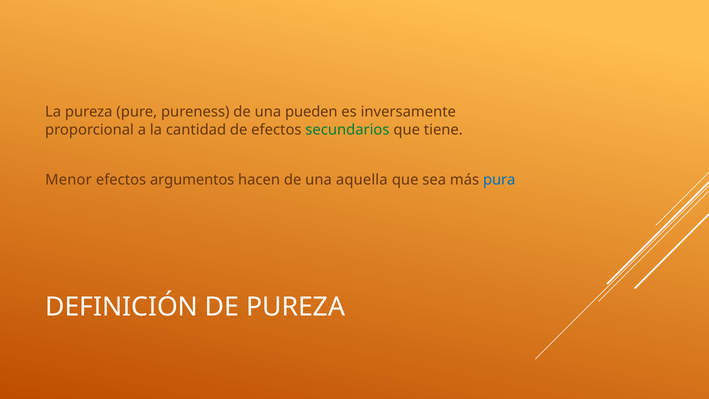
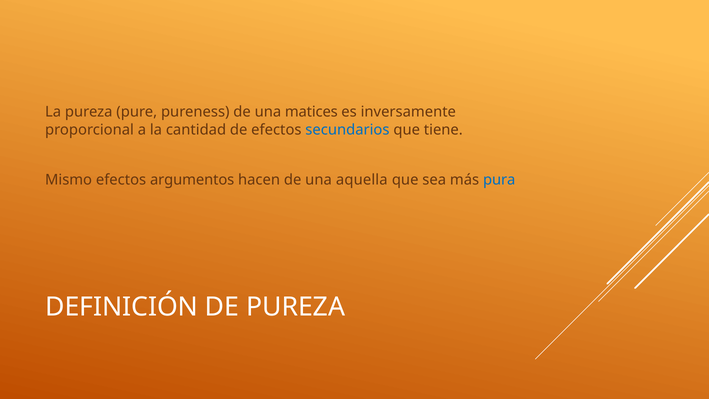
pueden: pueden -> matices
secundarios colour: green -> blue
Menor: Menor -> Mismo
